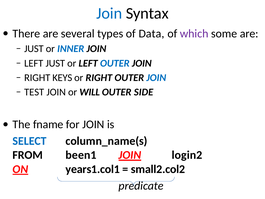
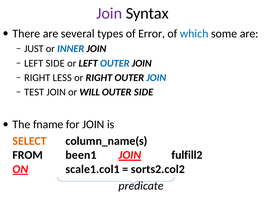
Join at (109, 13) colour: blue -> purple
Data: Data -> Error
which colour: purple -> blue
LEFT JUST: JUST -> SIDE
KEYS: KEYS -> LESS
SELECT colour: blue -> orange
login2: login2 -> fulfill2
years1.col1: years1.col1 -> scale1.col1
small2.col2: small2.col2 -> sorts2.col2
